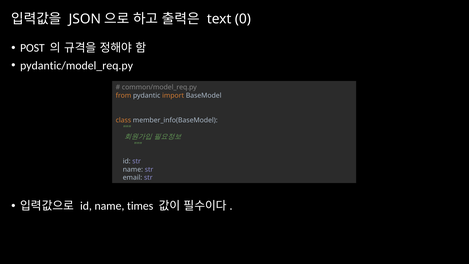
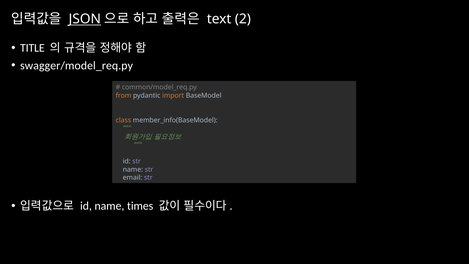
JSON underline: none -> present
0: 0 -> 2
POST: POST -> TITLE
pydantic/model_req.py: pydantic/model_req.py -> swagger/model_req.py
